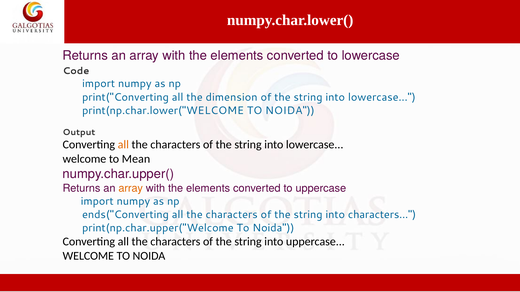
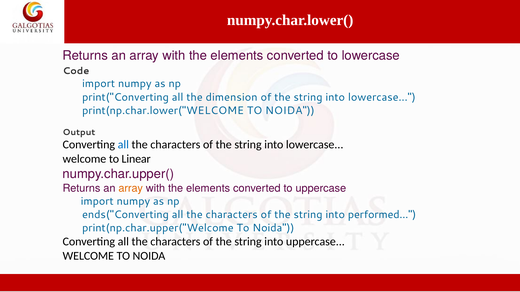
all at (123, 145) colour: orange -> blue
Mean: Mean -> Linear
into characters: characters -> performed
